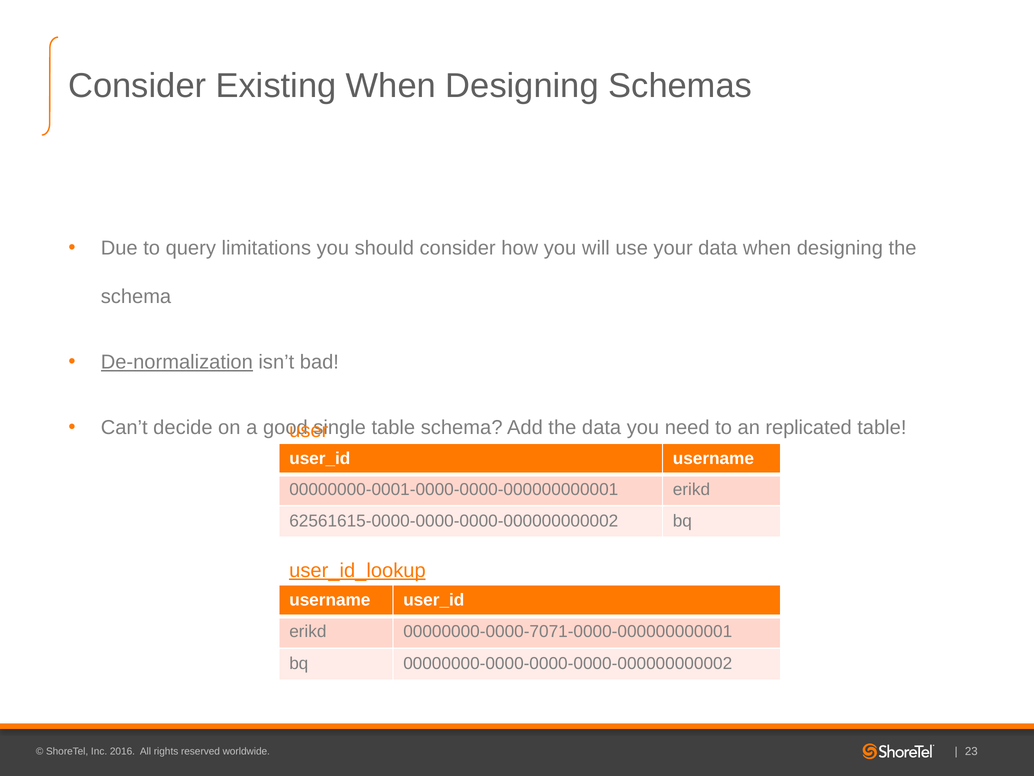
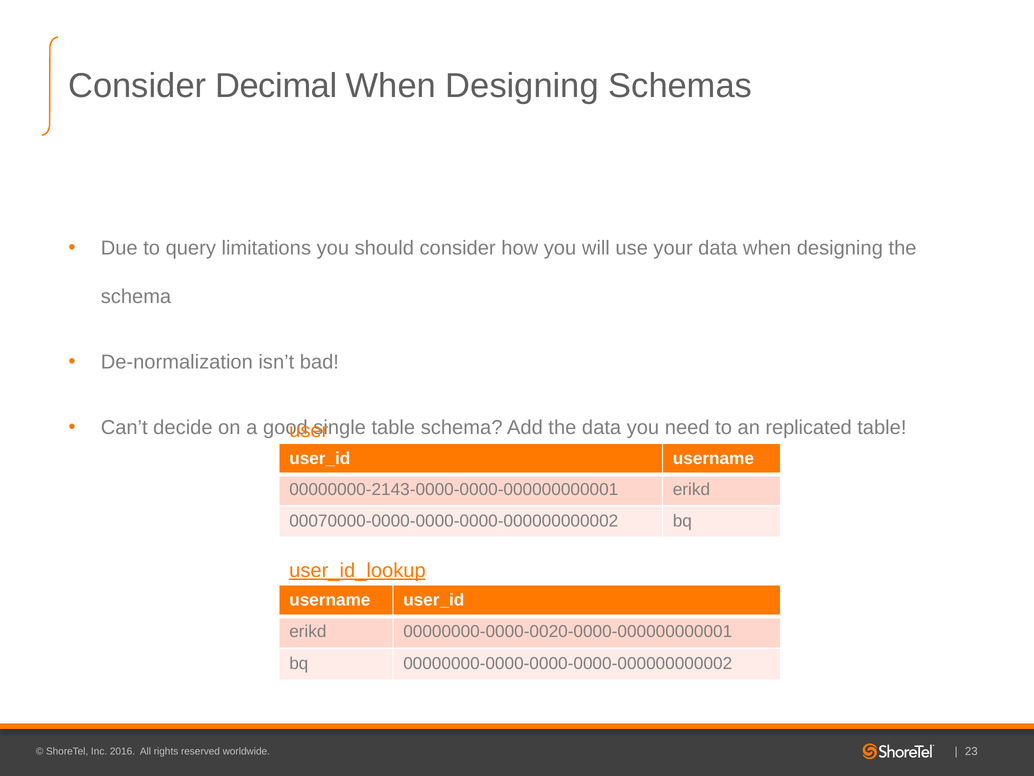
Existing: Existing -> Decimal
De-normalization underline: present -> none
00000000-0001-0000-0000-000000000001: 00000000-0001-0000-0000-000000000001 -> 00000000-2143-0000-0000-000000000001
62561615-0000-0000-0000-000000000002: 62561615-0000-0000-0000-000000000002 -> 00070000-0000-0000-0000-000000000002
00000000-0000-7071-0000-000000000001: 00000000-0000-7071-0000-000000000001 -> 00000000-0000-0020-0000-000000000001
